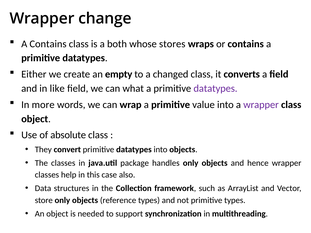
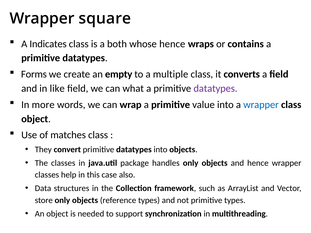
change: change -> square
A Contains: Contains -> Indicates
whose stores: stores -> hence
Either: Either -> Forms
changed: changed -> multiple
wrapper at (261, 105) colour: purple -> blue
absolute: absolute -> matches
